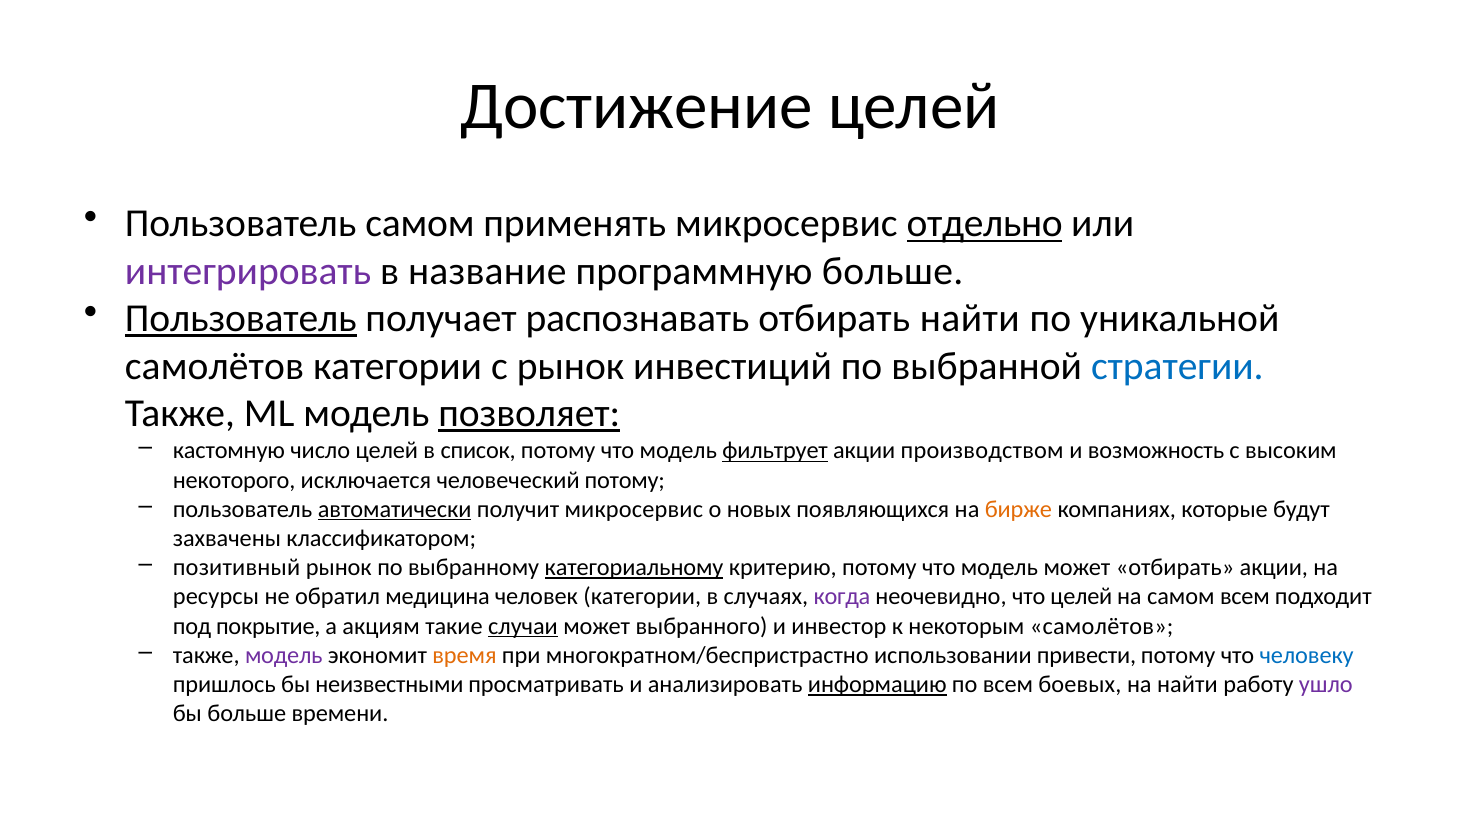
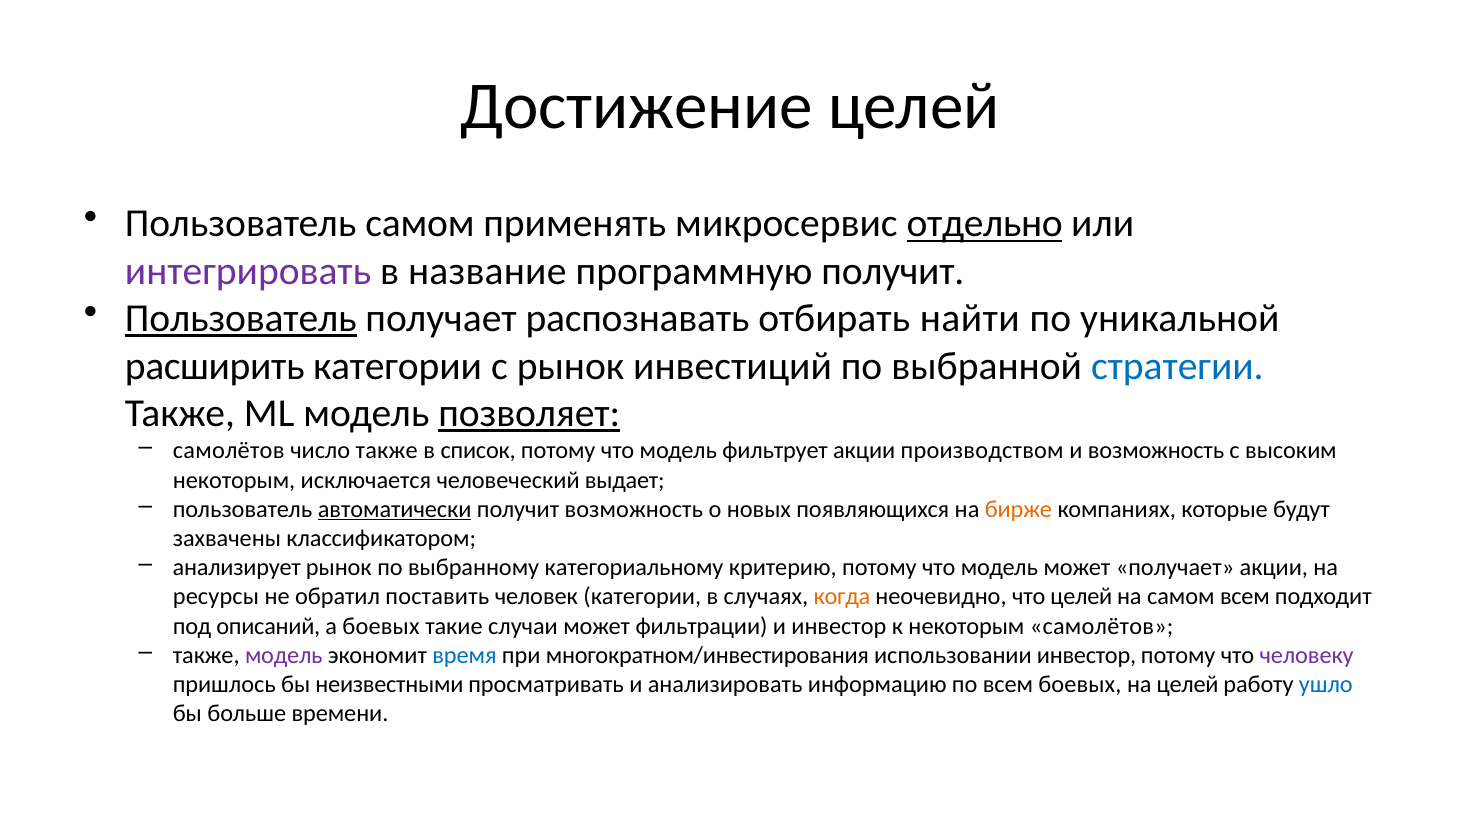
программную больше: больше -> получит
самолётов at (215, 366): самолётов -> расширить
кастомную at (229, 451): кастомную -> самолётов
число целей: целей -> также
фильтрует underline: present -> none
некоторого at (234, 480): некоторого -> некоторым
человеческий потому: потому -> выдает
получит микросервис: микросервис -> возможность
позитивный: позитивный -> анализирует
категориальному underline: present -> none
может отбирать: отбирать -> получает
медицина: медицина -> поставить
когда colour: purple -> orange
покрытие: покрытие -> описаний
а акциям: акциям -> боевых
случаи underline: present -> none
выбранного: выбранного -> фильтрации
время colour: orange -> blue
многократном/беспристрастно: многократном/беспристрастно -> многократном/инвестирования
использовании привести: привести -> инвестор
человеку colour: blue -> purple
информацию underline: present -> none
на найти: найти -> целей
ушло colour: purple -> blue
